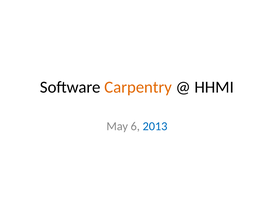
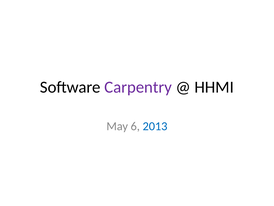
Carpentry colour: orange -> purple
